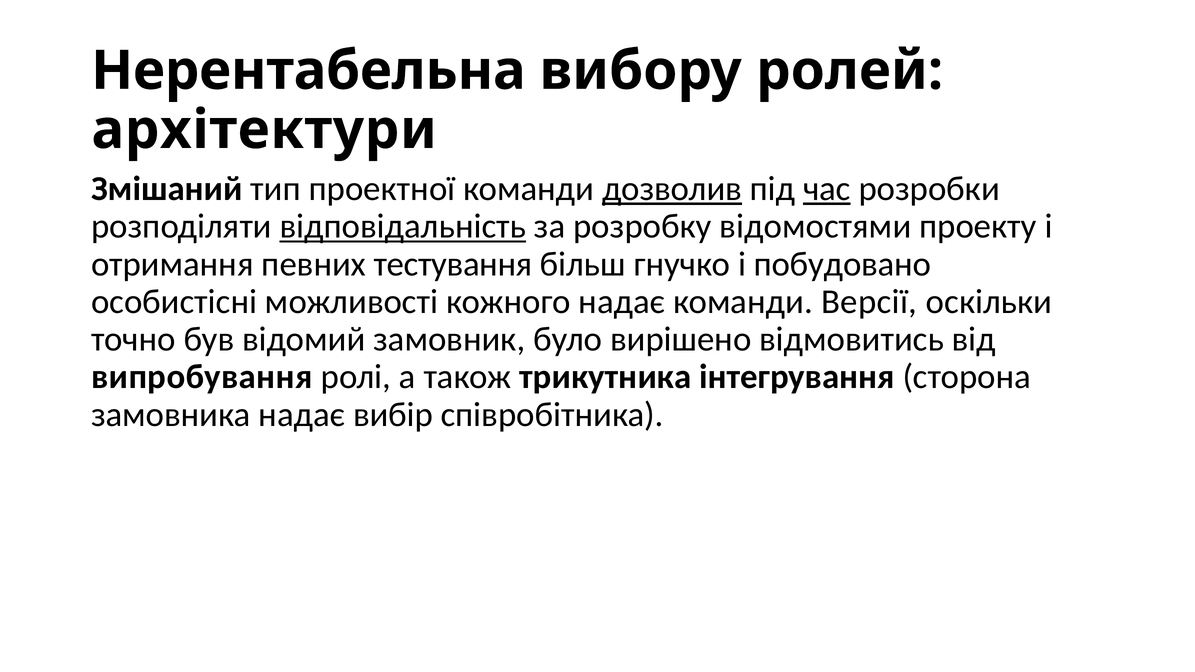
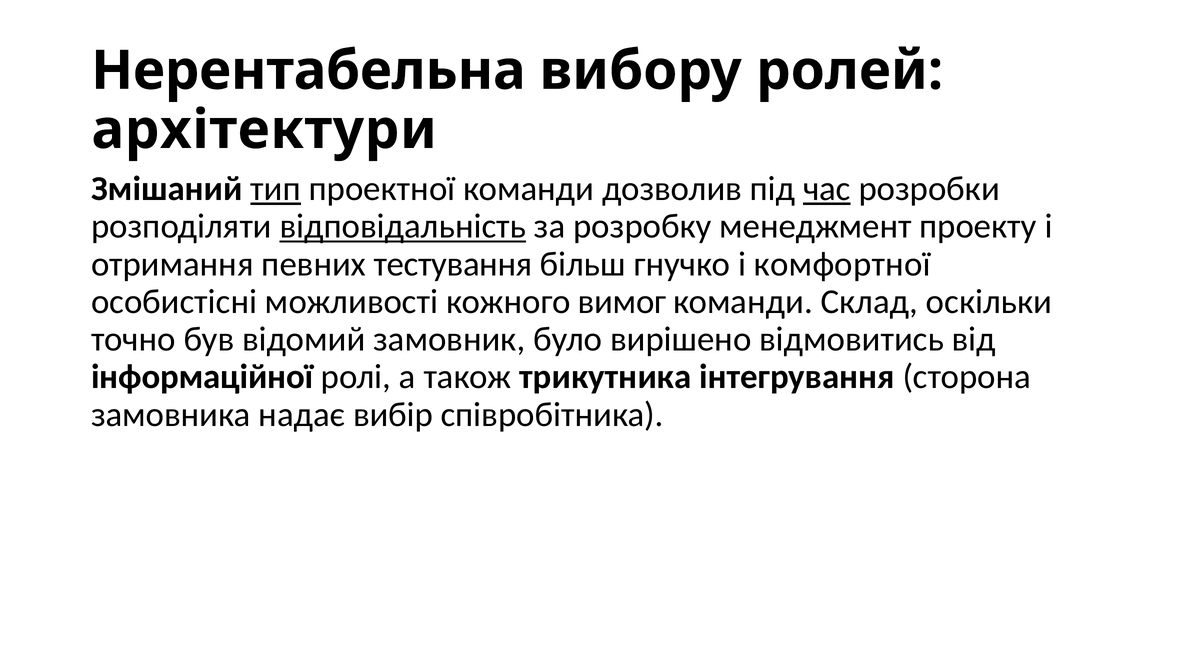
тип underline: none -> present
дозволив underline: present -> none
відомостями: відомостями -> менеджмент
побудовано: побудовано -> комфортної
кожного надає: надає -> вимог
Версії: Версії -> Склад
випробування: випробування -> інформаційної
